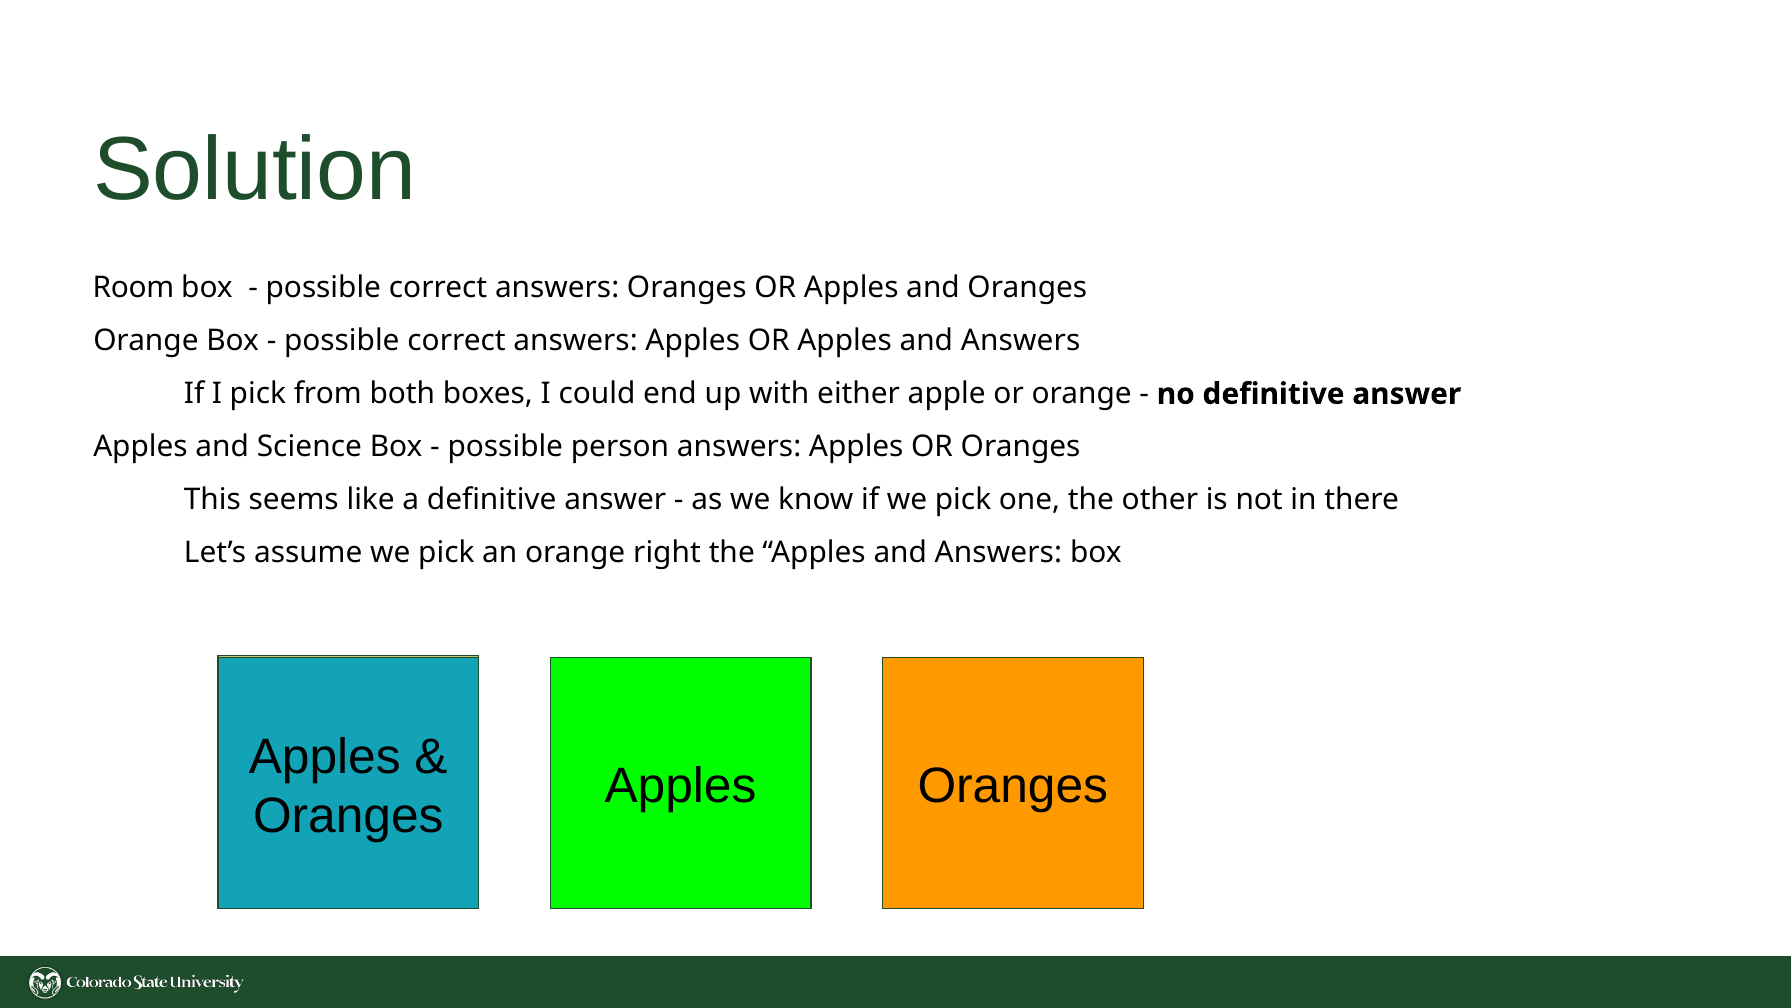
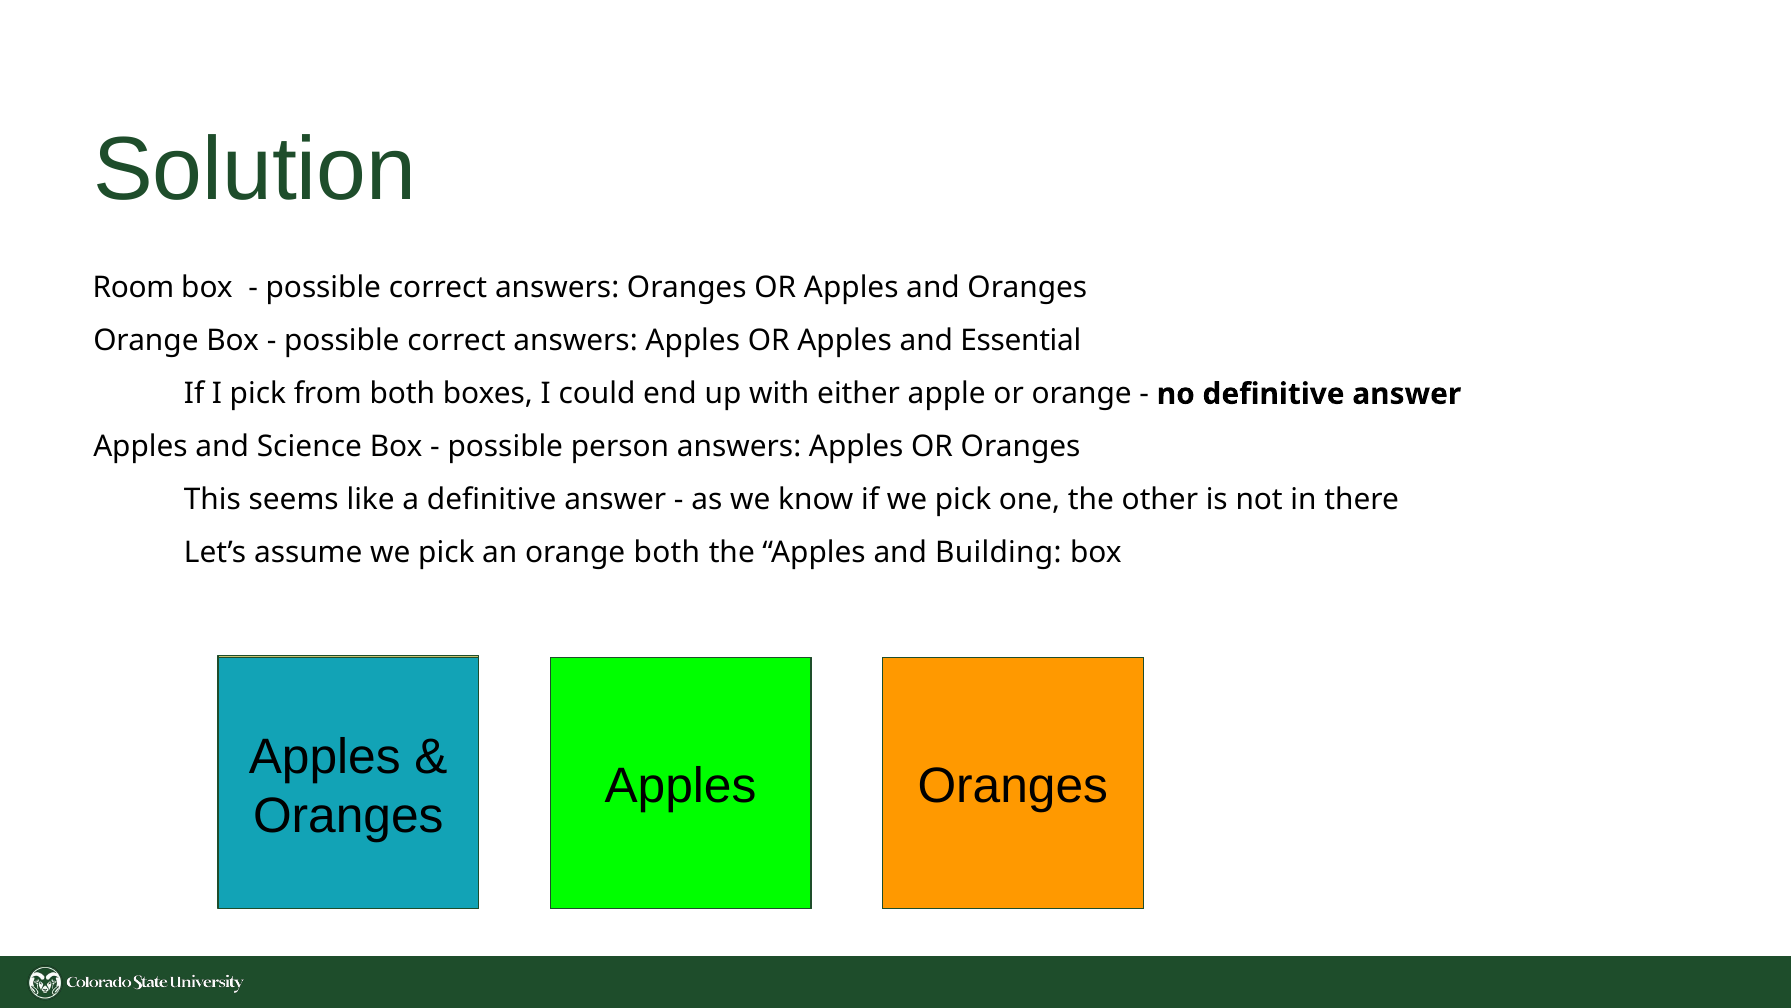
OR Apples and Answers: Answers -> Essential
orange right: right -> both
the Apples and Answers: Answers -> Building
